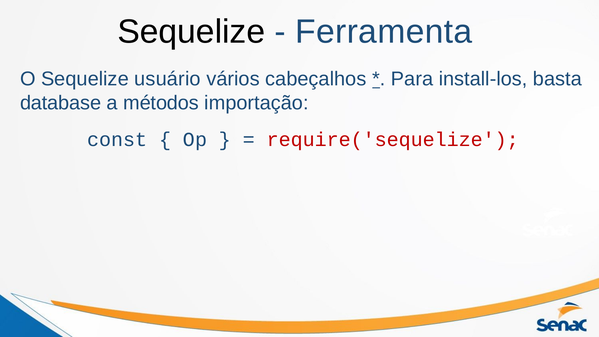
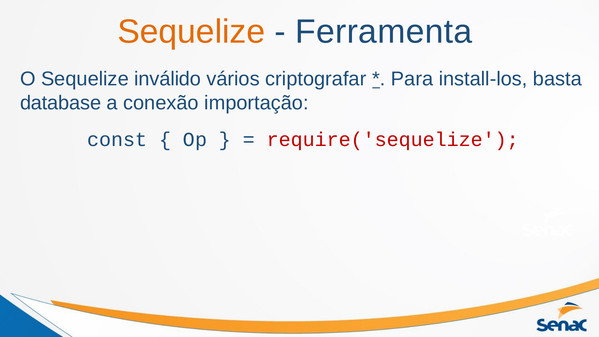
Sequelize at (191, 32) colour: black -> orange
usuário: usuário -> inválido
cabeçalhos: cabeçalhos -> criptografar
métodos: métodos -> conexão
